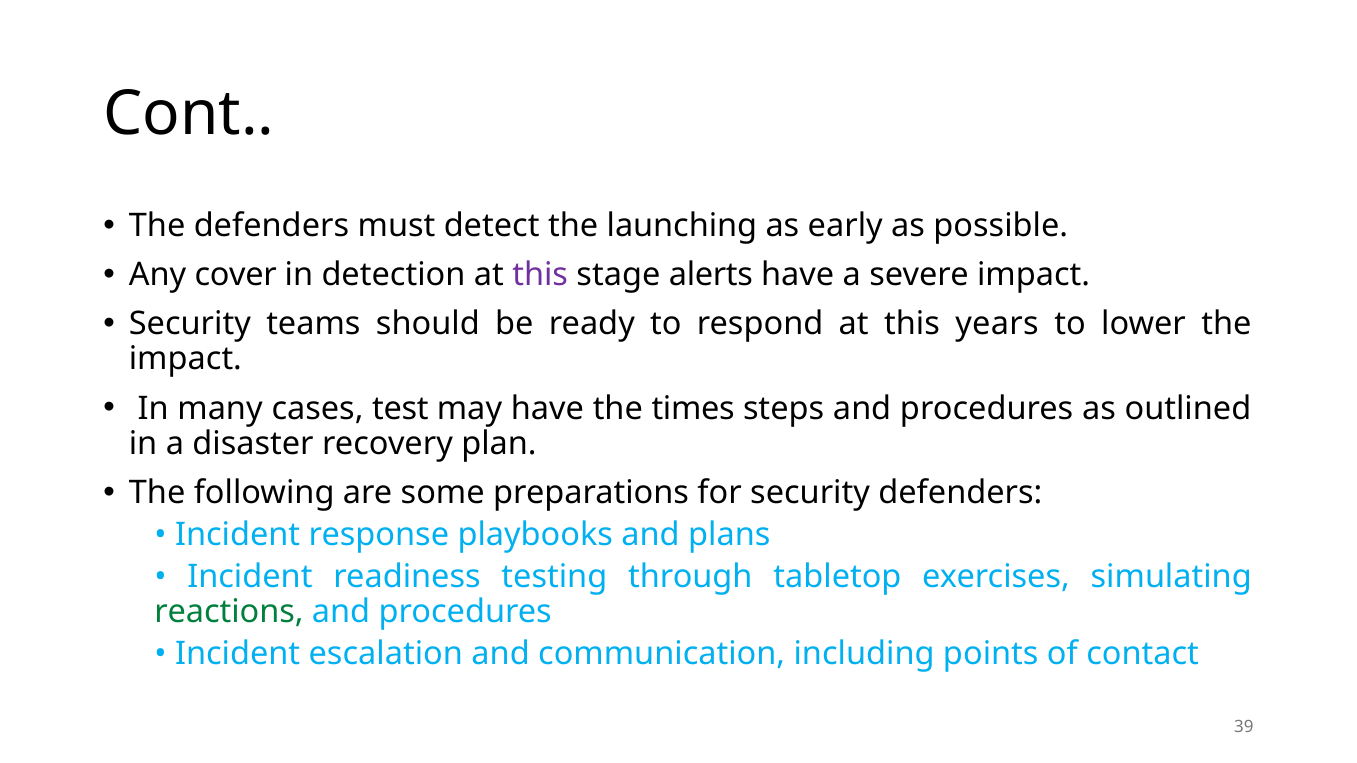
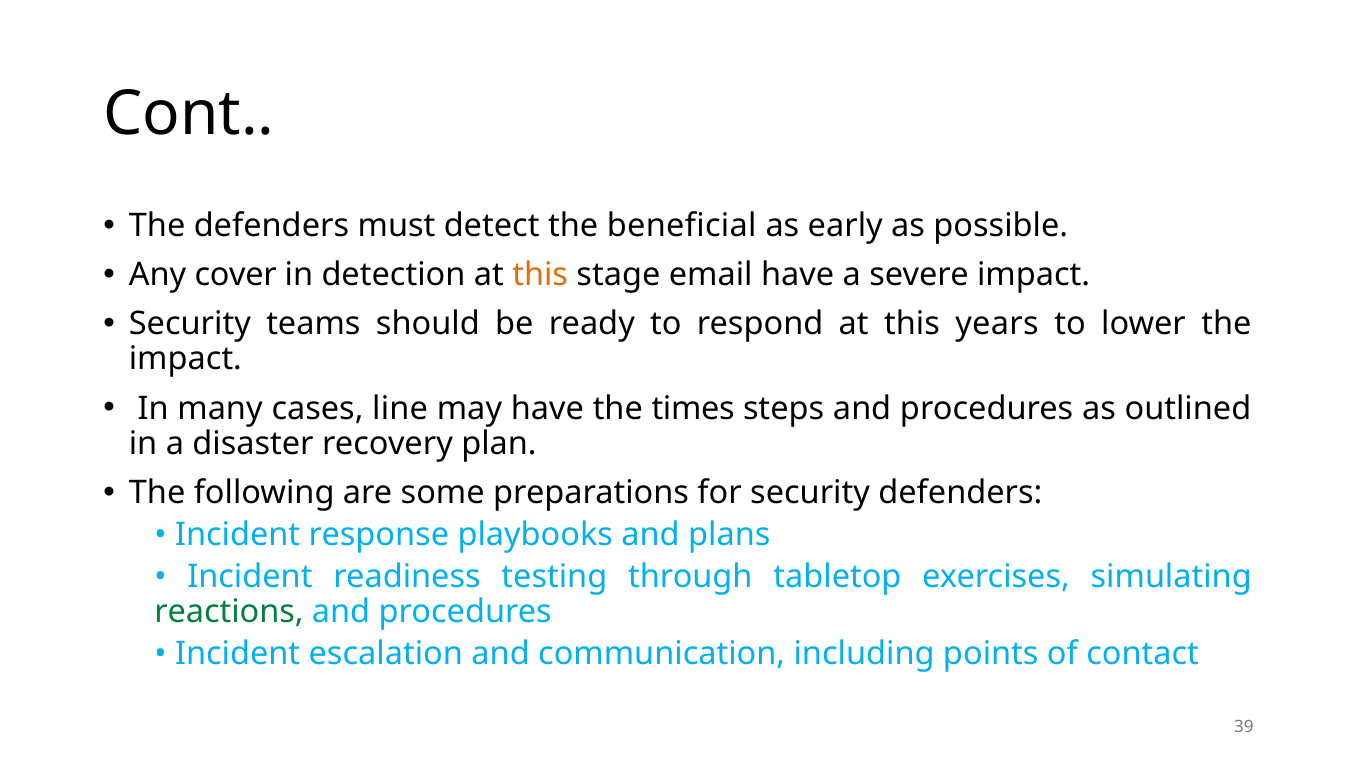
launching: launching -> beneficial
this at (540, 275) colour: purple -> orange
alerts: alerts -> email
test: test -> line
